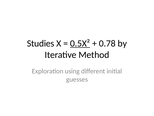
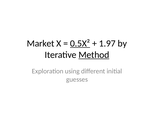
Studies: Studies -> Market
0.78: 0.78 -> 1.97
Method underline: none -> present
